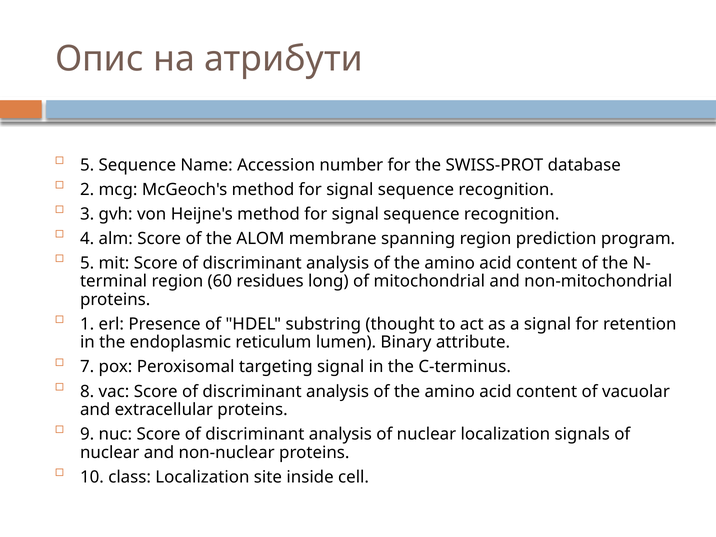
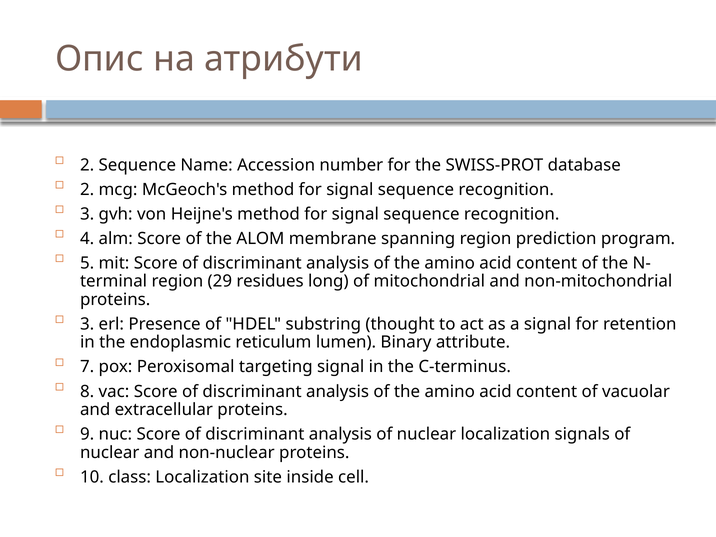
5 at (87, 165): 5 -> 2
60: 60 -> 29
1 at (87, 324): 1 -> 3
